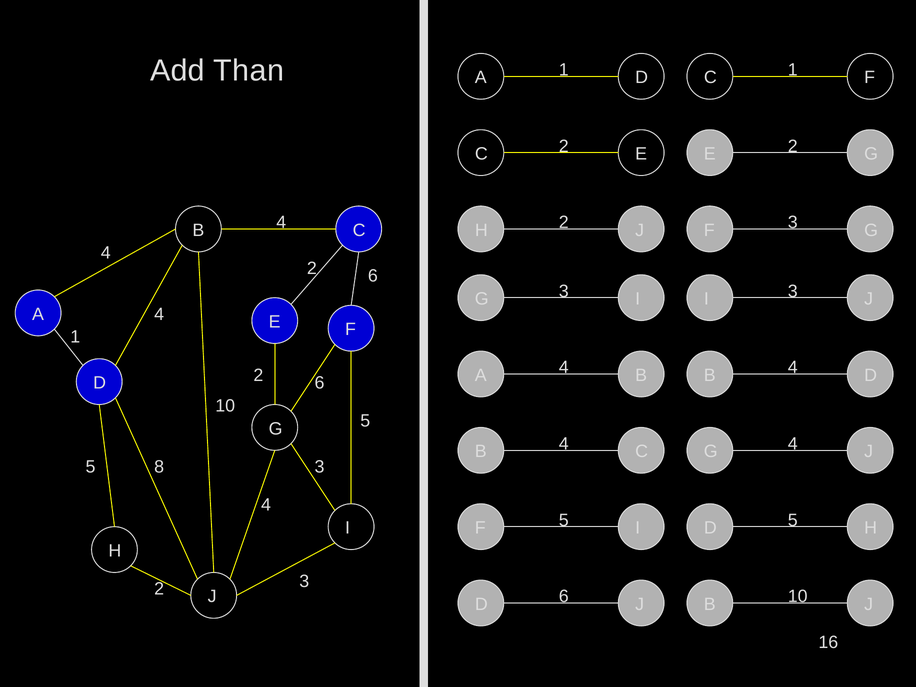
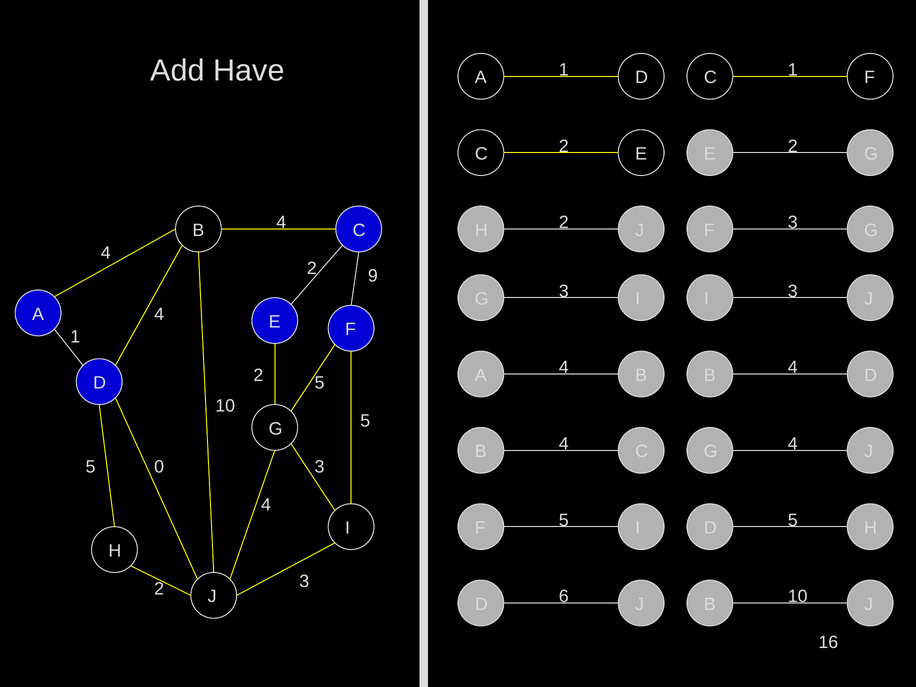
Than: Than -> Have
6 at (373, 276): 6 -> 9
6 at (319, 383): 6 -> 5
8: 8 -> 0
